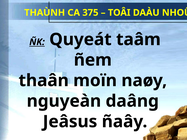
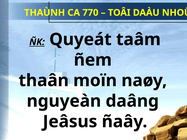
375: 375 -> 770
